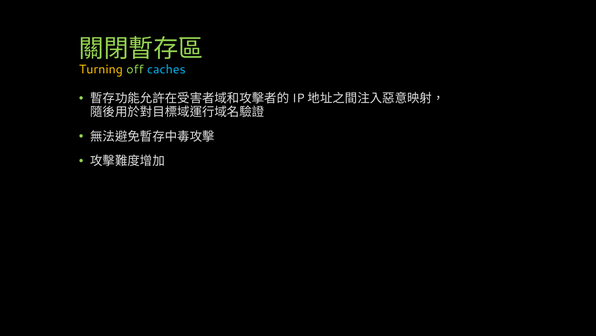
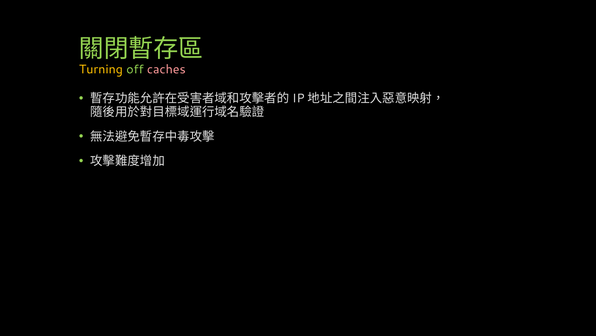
caches colour: light blue -> pink
